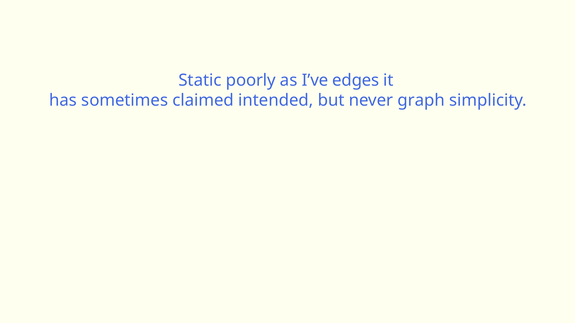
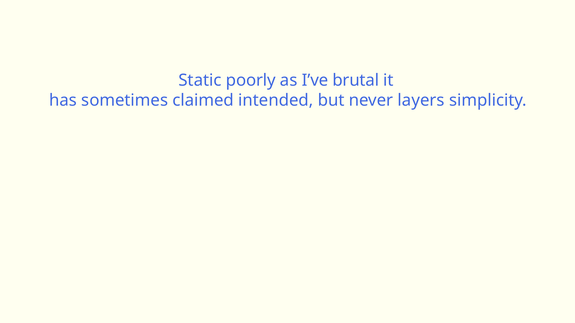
edges: edges -> brutal
graph: graph -> layers
